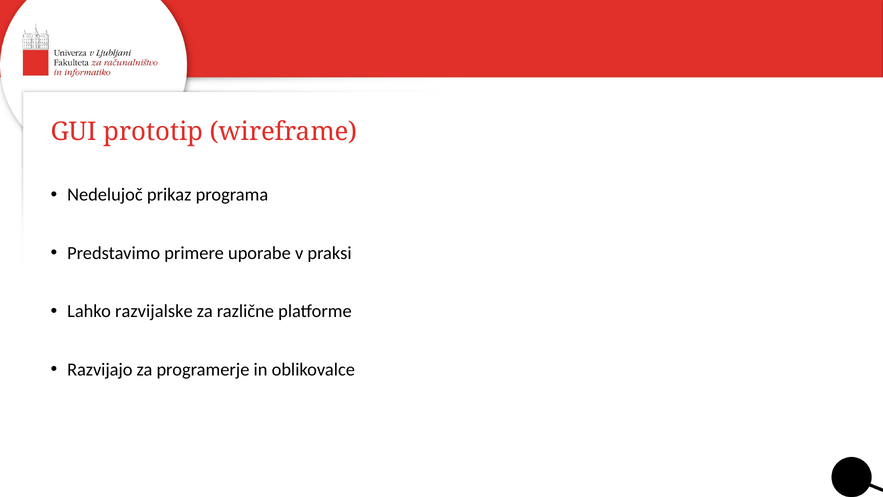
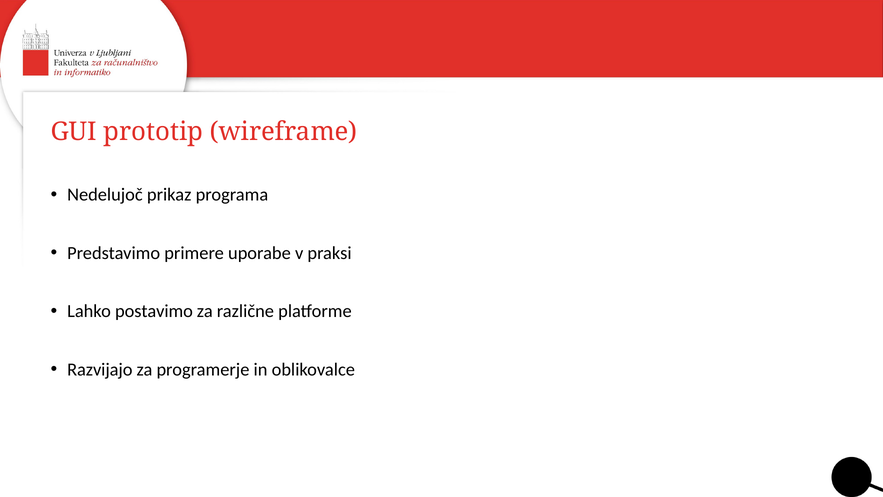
razvijalske: razvijalske -> postavimo
